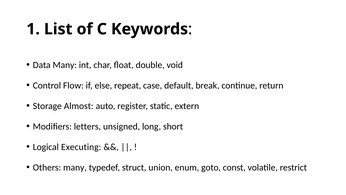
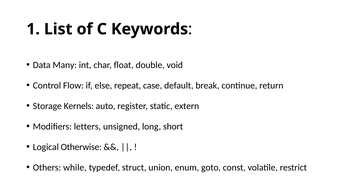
Almost: Almost -> Kernels
Executing: Executing -> Otherwise
Others many: many -> while
